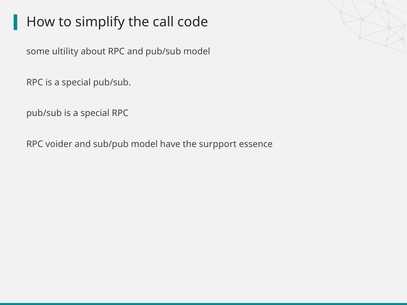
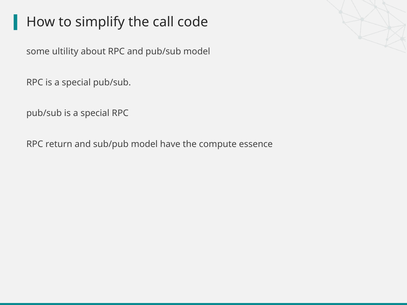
voider: voider -> return
surpport: surpport -> compute
